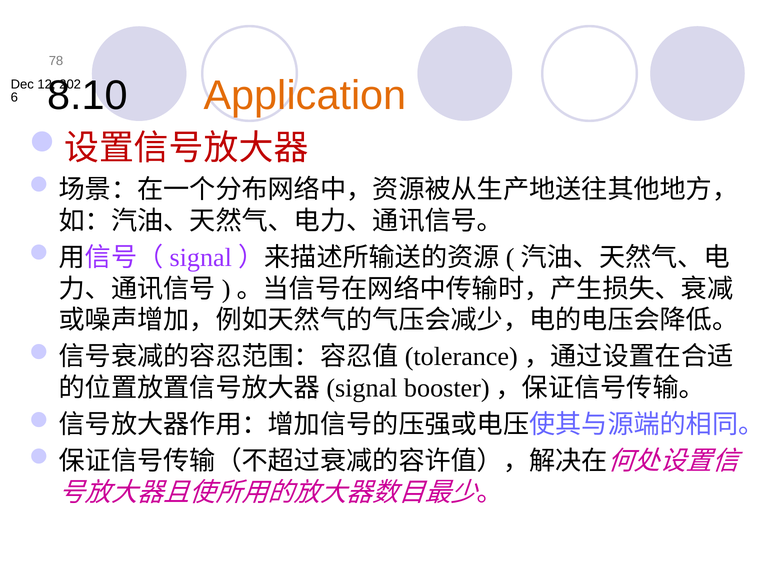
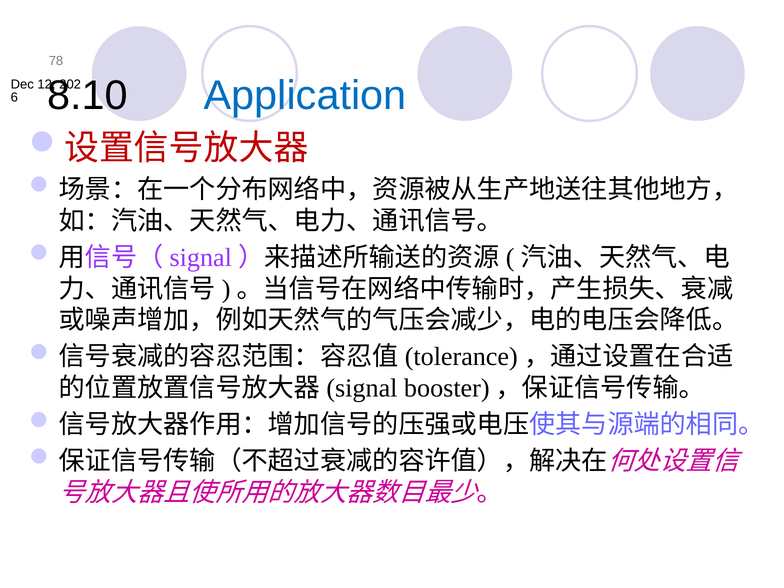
Application colour: orange -> blue
